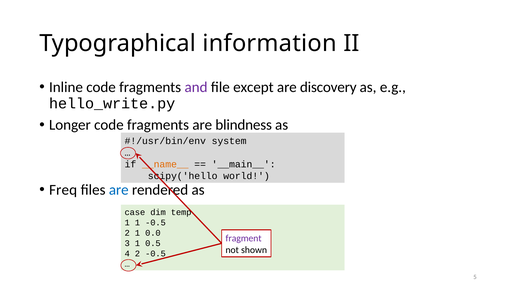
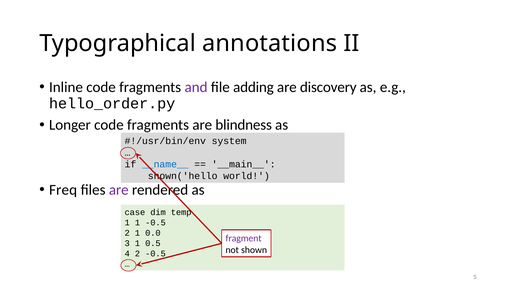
information: information -> annotations
except: except -> adding
hello_write.py: hello_write.py -> hello_order.py
__name__ colour: orange -> blue
scipy('hello: scipy('hello -> shown('hello
are at (119, 190) colour: blue -> purple
